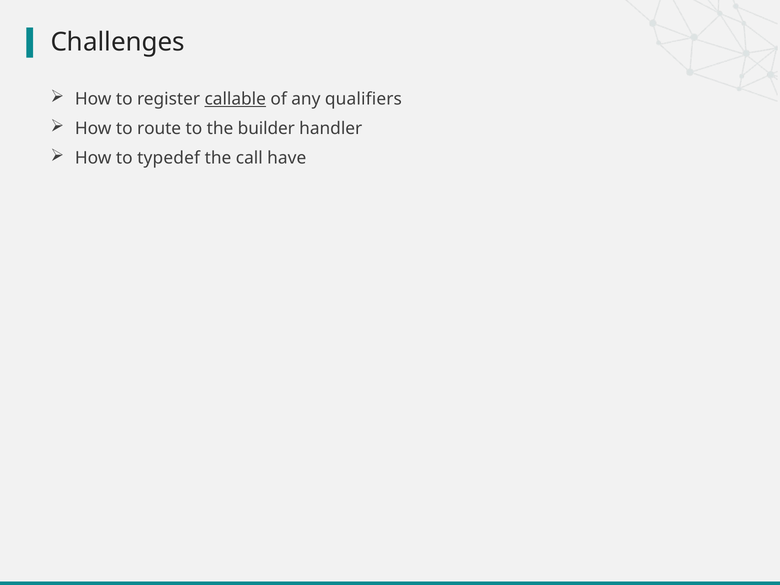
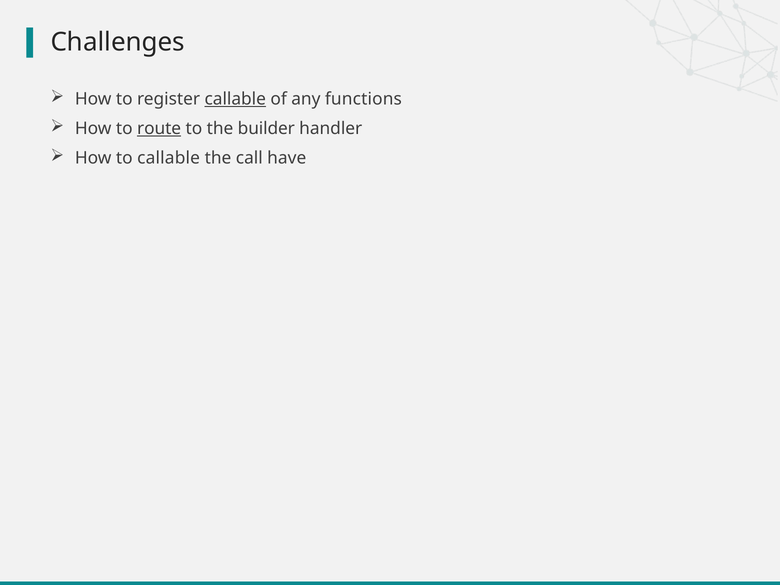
qualifiers: qualifiers -> functions
route underline: none -> present
to typedef: typedef -> callable
